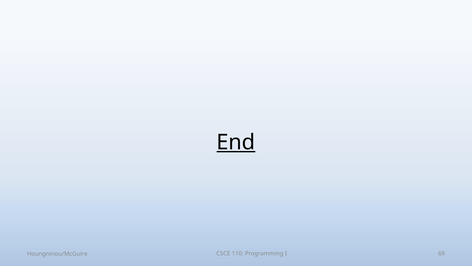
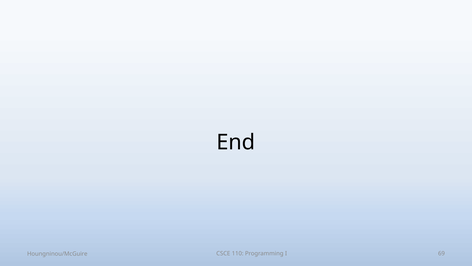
End underline: present -> none
